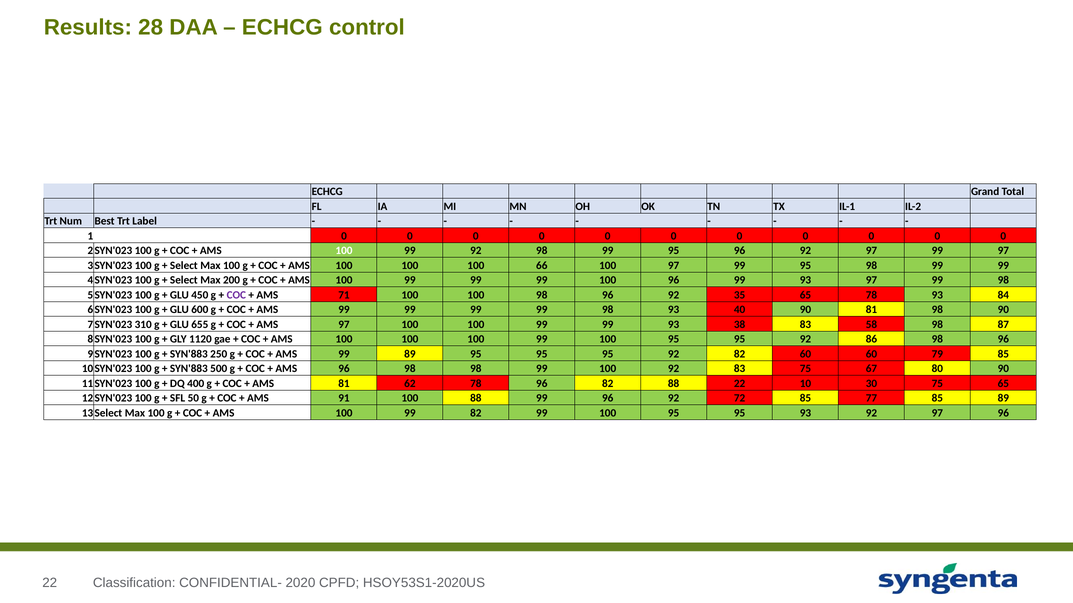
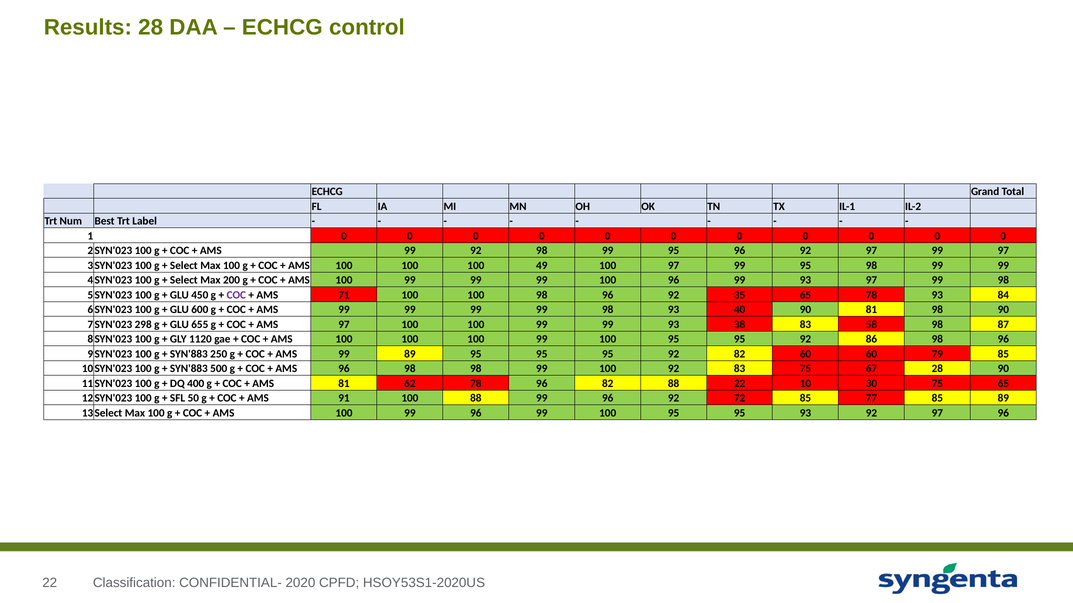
100 at (344, 251) colour: white -> light green
66: 66 -> 49
310: 310 -> 298
67 80: 80 -> 28
100 99 82: 82 -> 96
